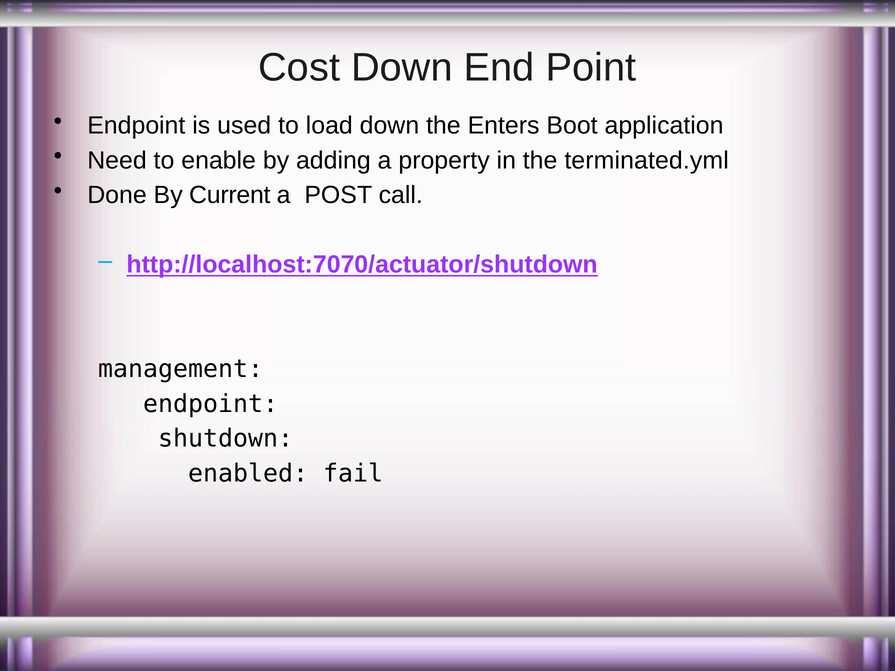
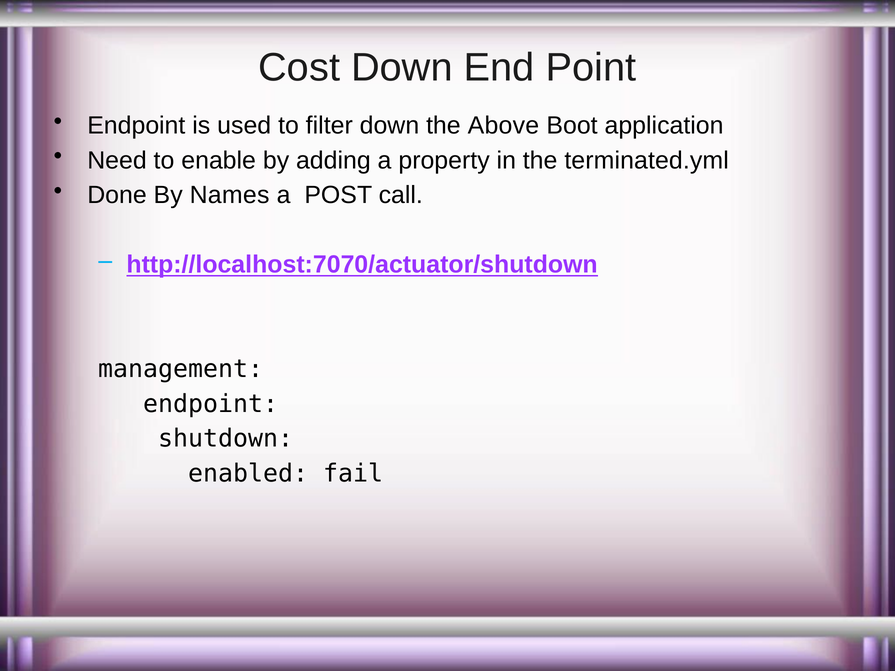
load: load -> filter
Enters: Enters -> Above
Current: Current -> Names
